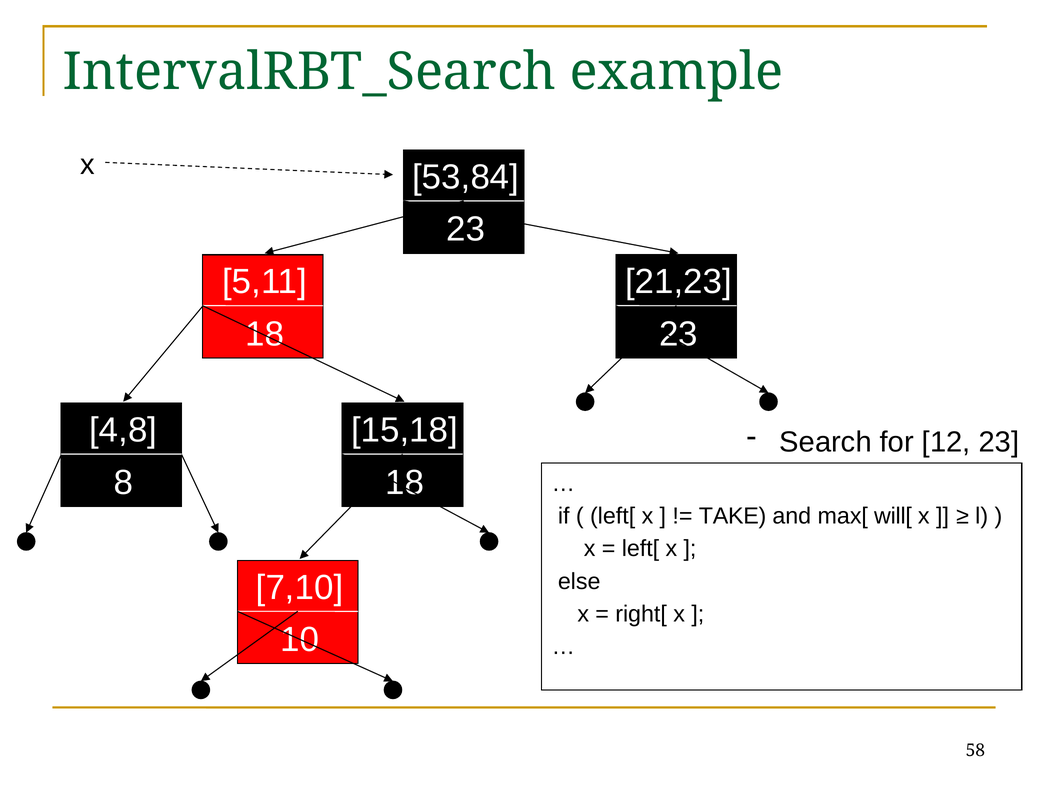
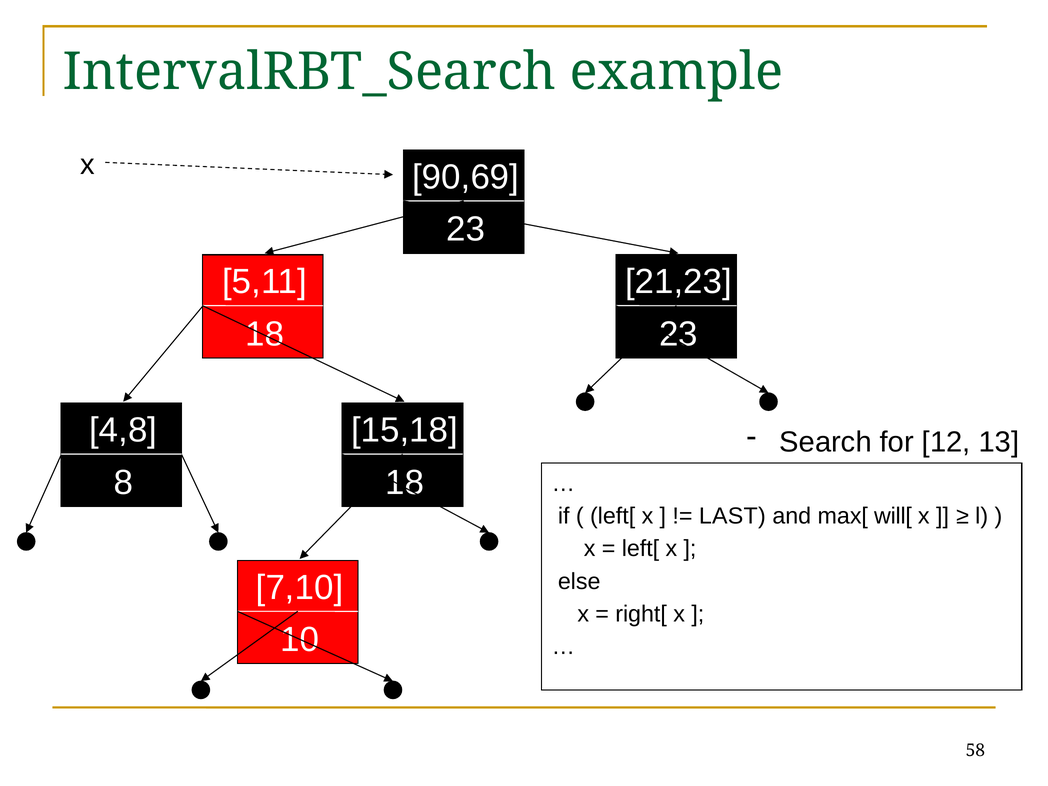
53,84: 53,84 -> 90,69
12 23: 23 -> 13
TAKE: TAKE -> LAST
